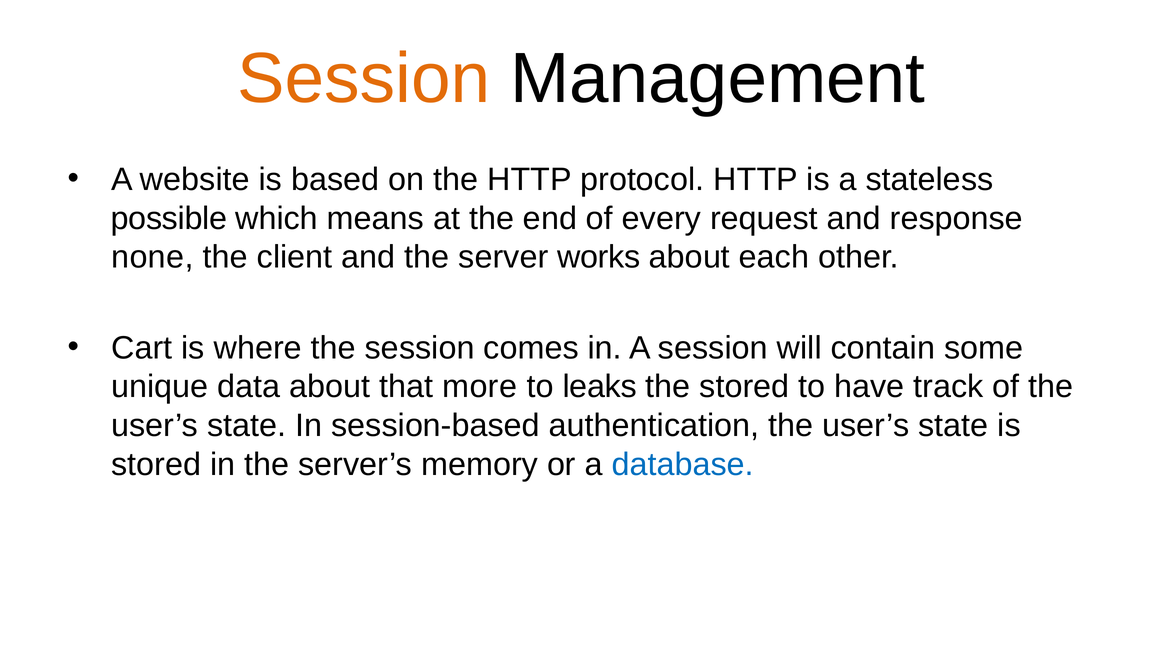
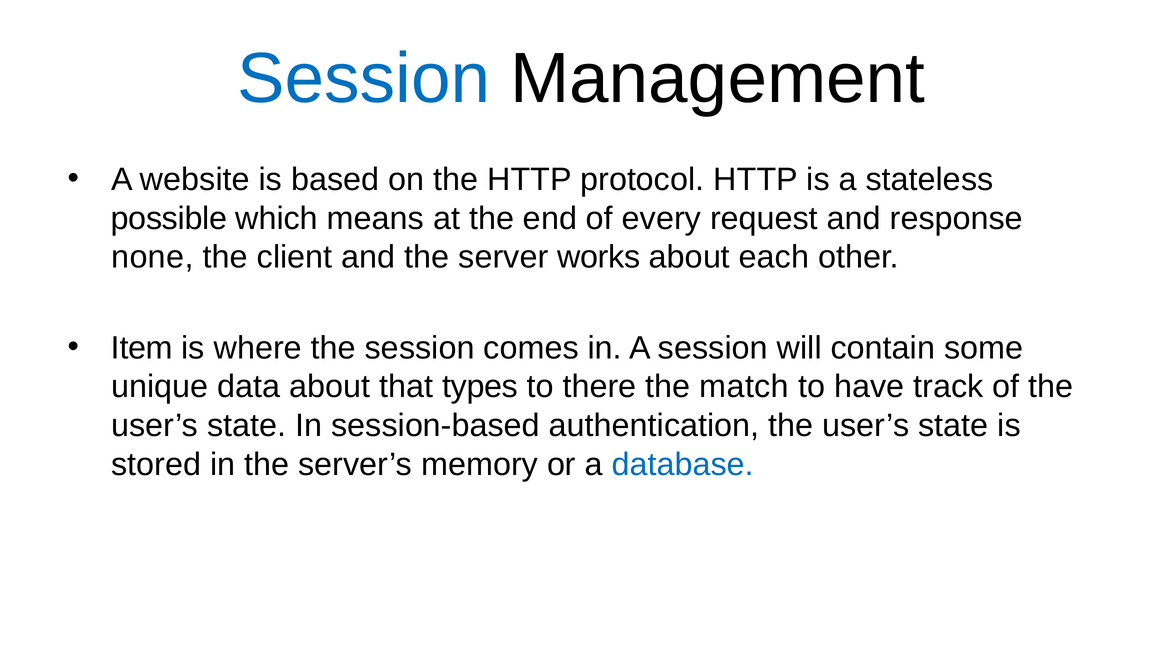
Session at (364, 78) colour: orange -> blue
Cart: Cart -> Item
more: more -> types
leaks: leaks -> there
the stored: stored -> match
